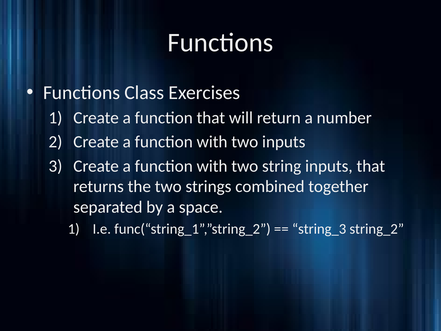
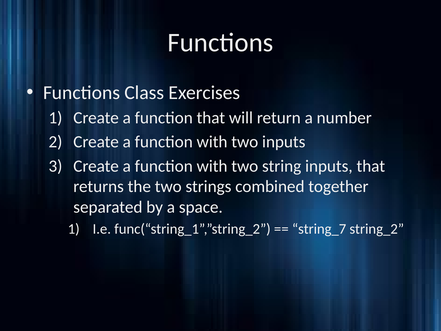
string_3: string_3 -> string_7
